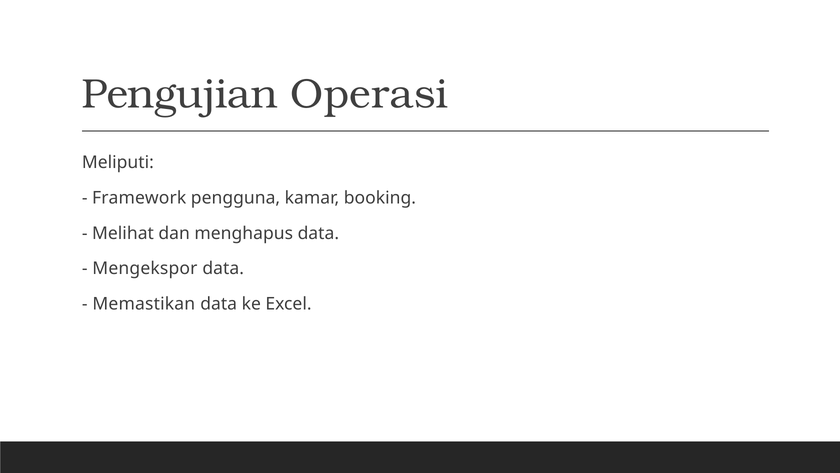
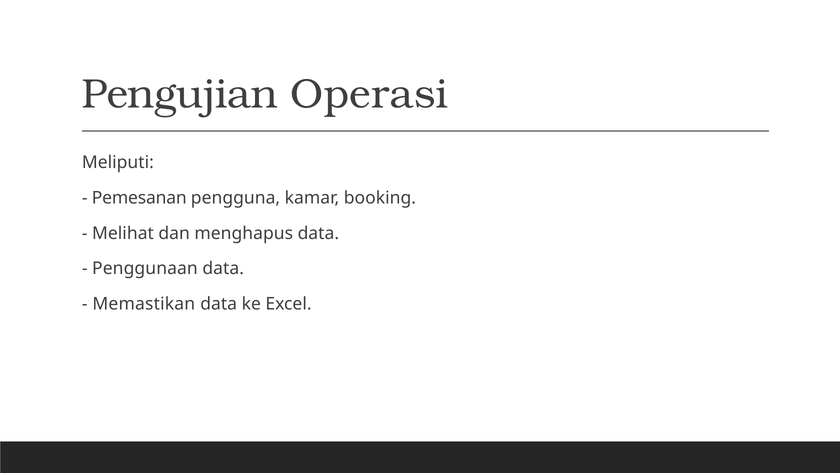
Framework: Framework -> Pemesanan
Mengekspor: Mengekspor -> Penggunaan
